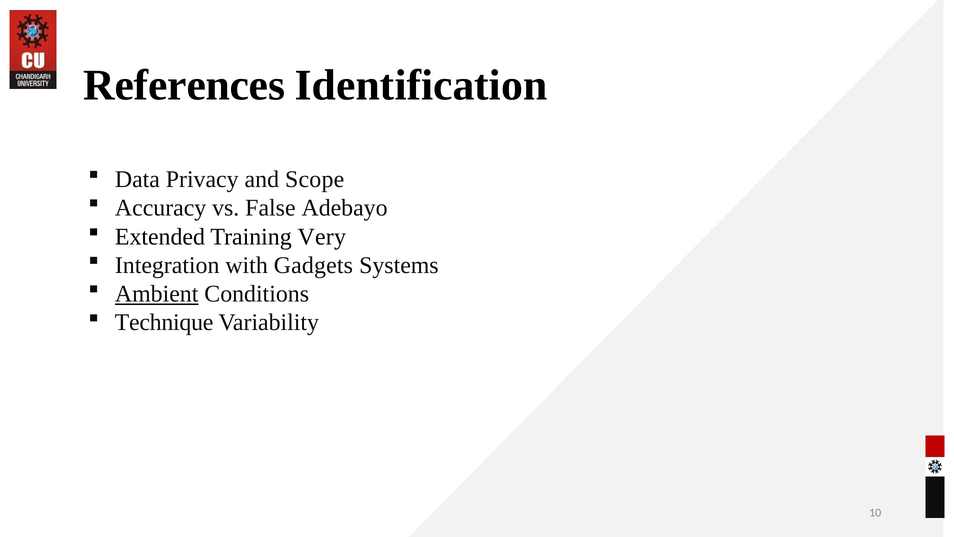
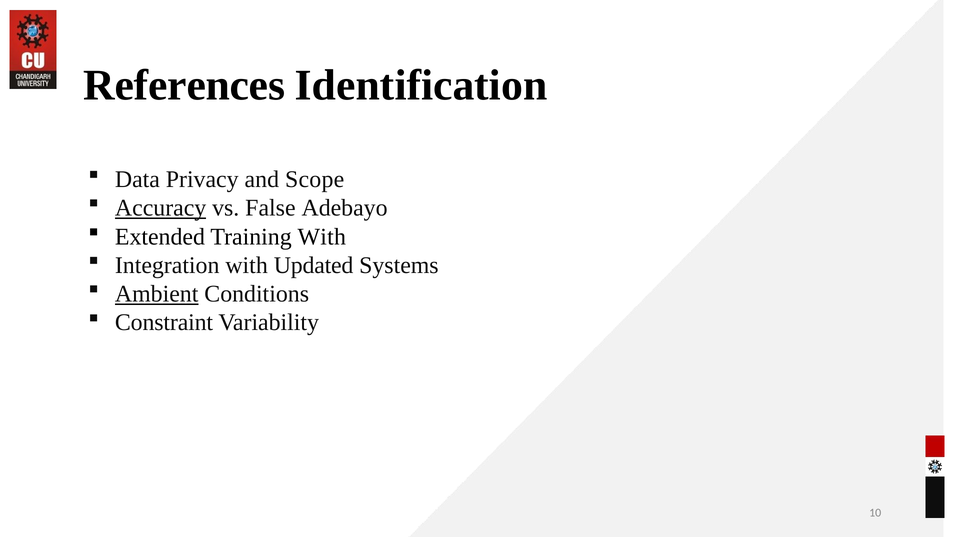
Accuracy underline: none -> present
Training Very: Very -> With
Gadgets: Gadgets -> Updated
Technique: Technique -> Constraint
